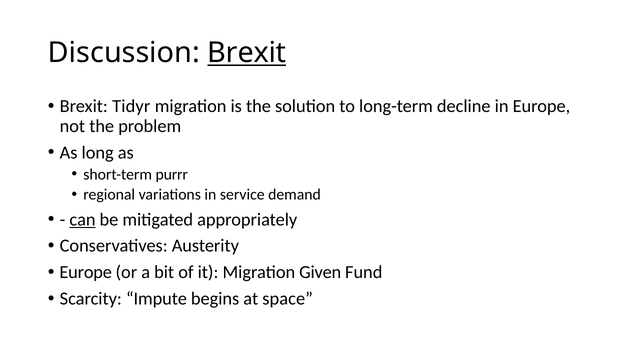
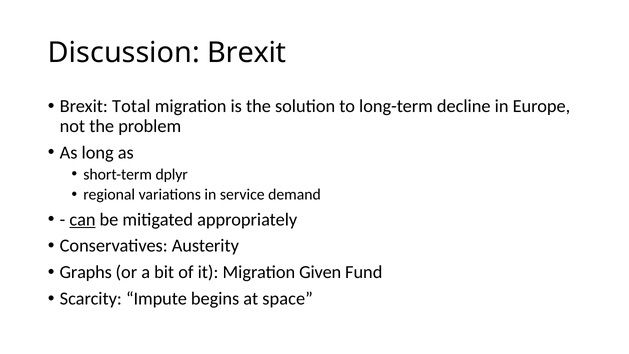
Brexit at (247, 53) underline: present -> none
Tidyr: Tidyr -> Total
purrr: purrr -> dplyr
Europe at (86, 272): Europe -> Graphs
